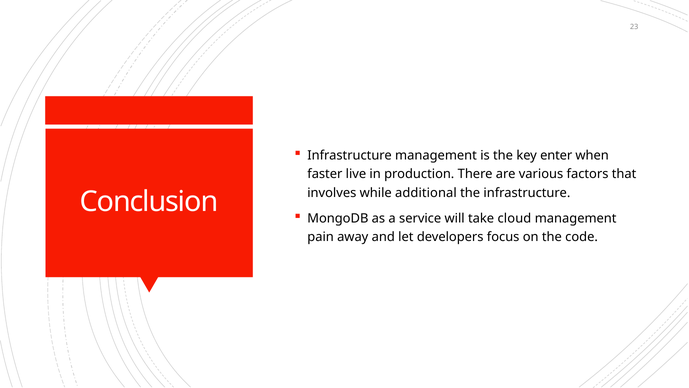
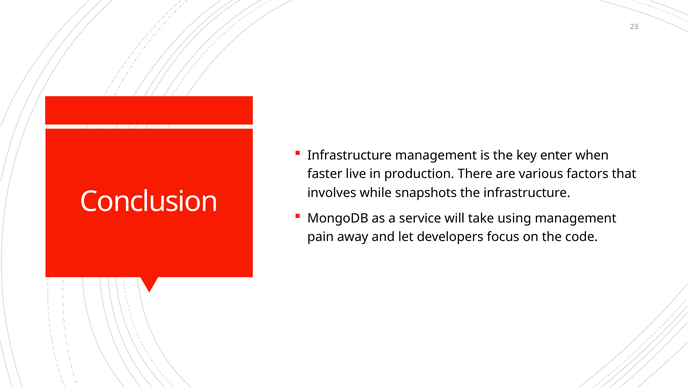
additional: additional -> snapshots
cloud: cloud -> using
